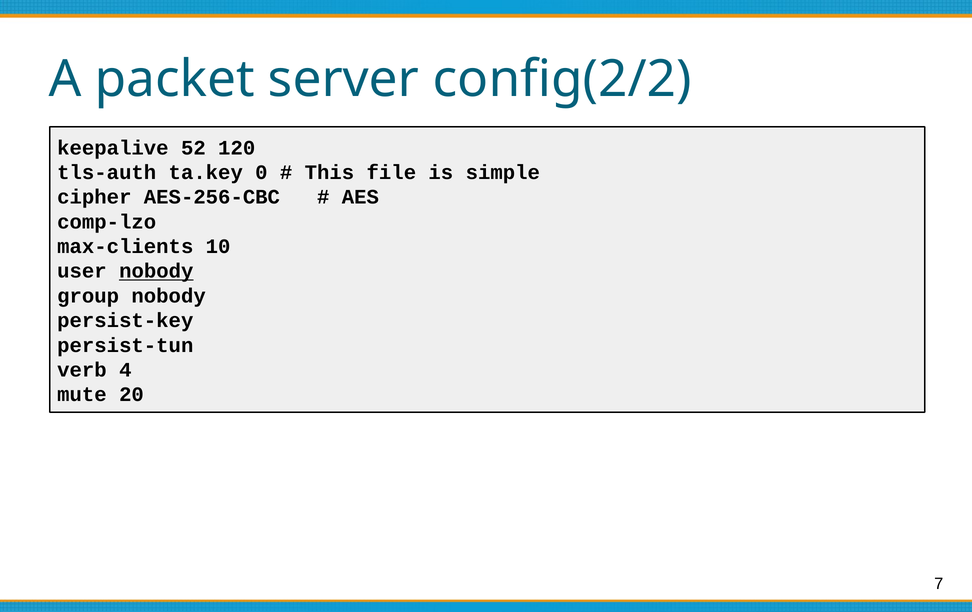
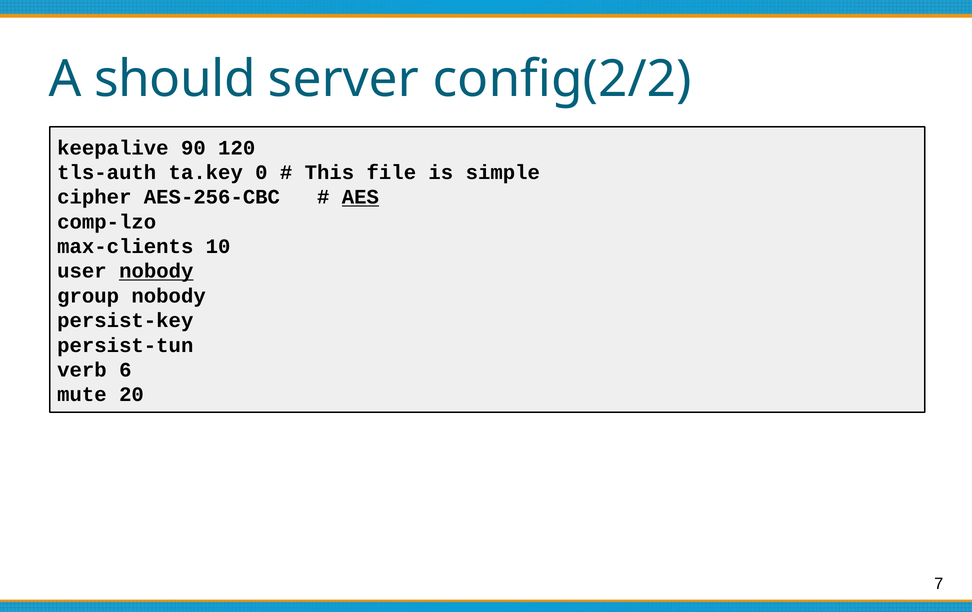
packet: packet -> should
52: 52 -> 90
AES underline: none -> present
4: 4 -> 6
